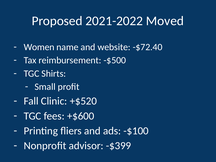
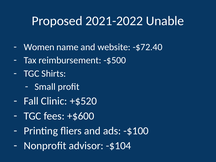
Moved: Moved -> Unable
-$399: -$399 -> -$104
